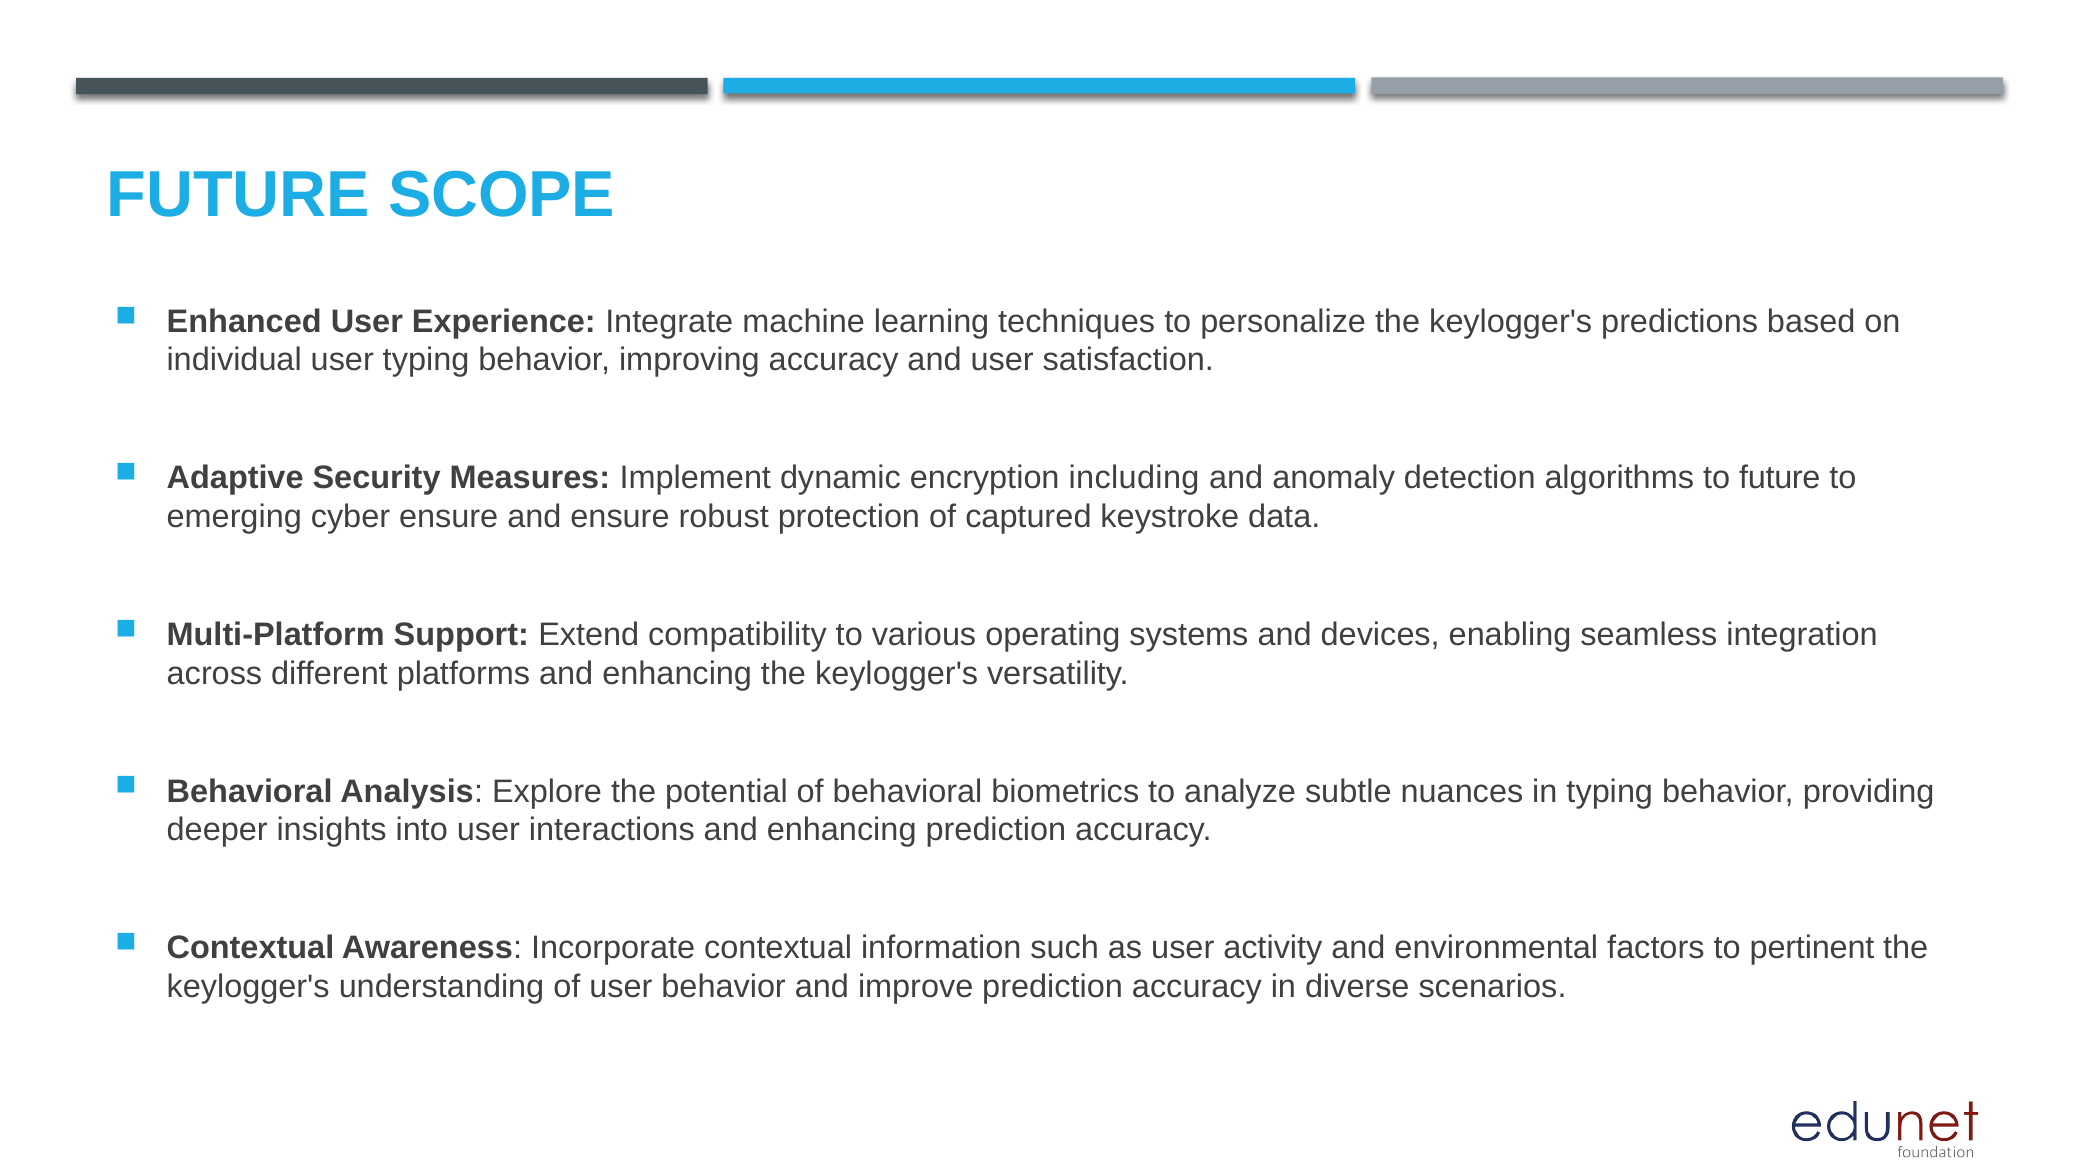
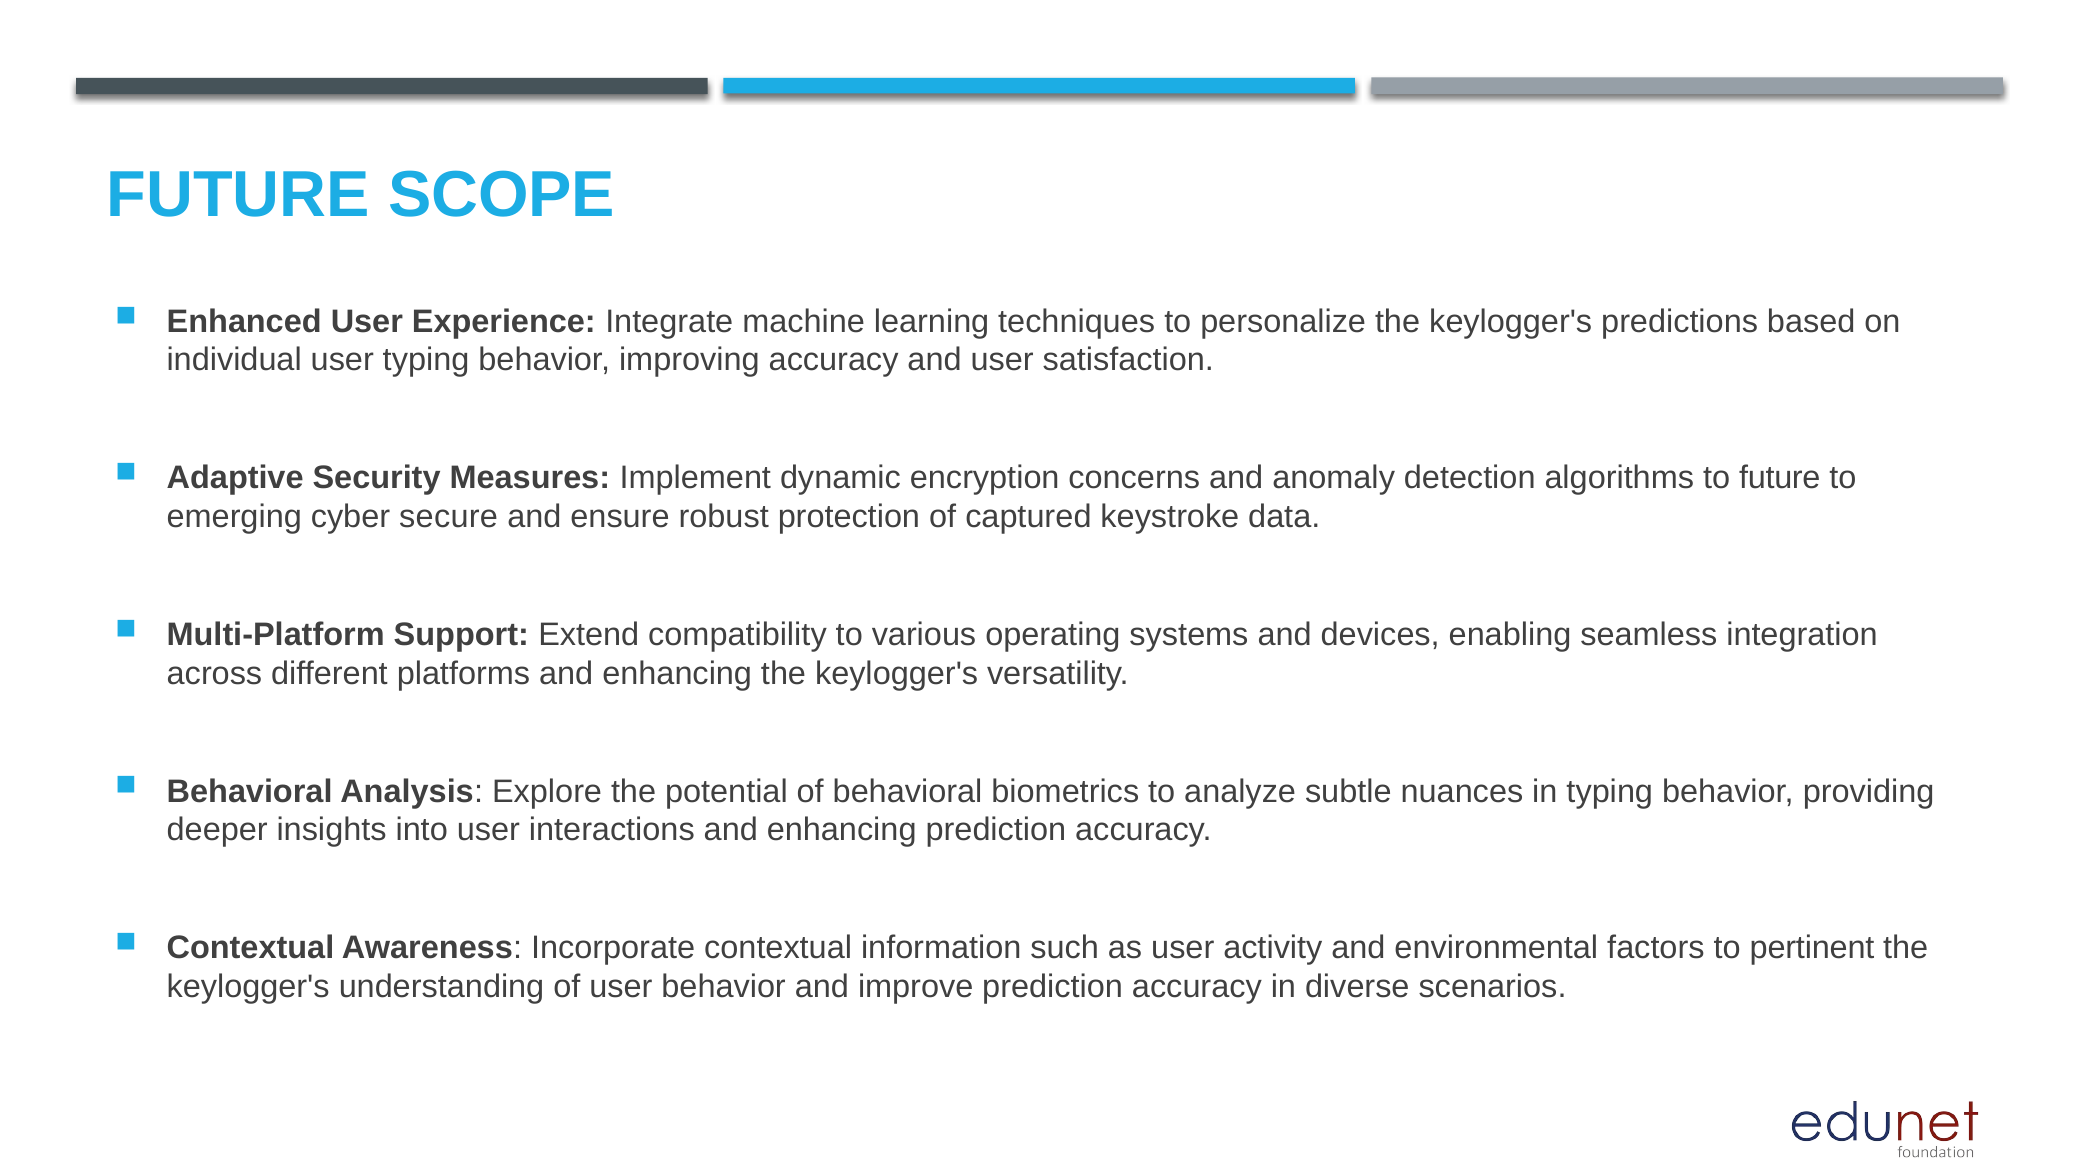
including: including -> concerns
cyber ensure: ensure -> secure
